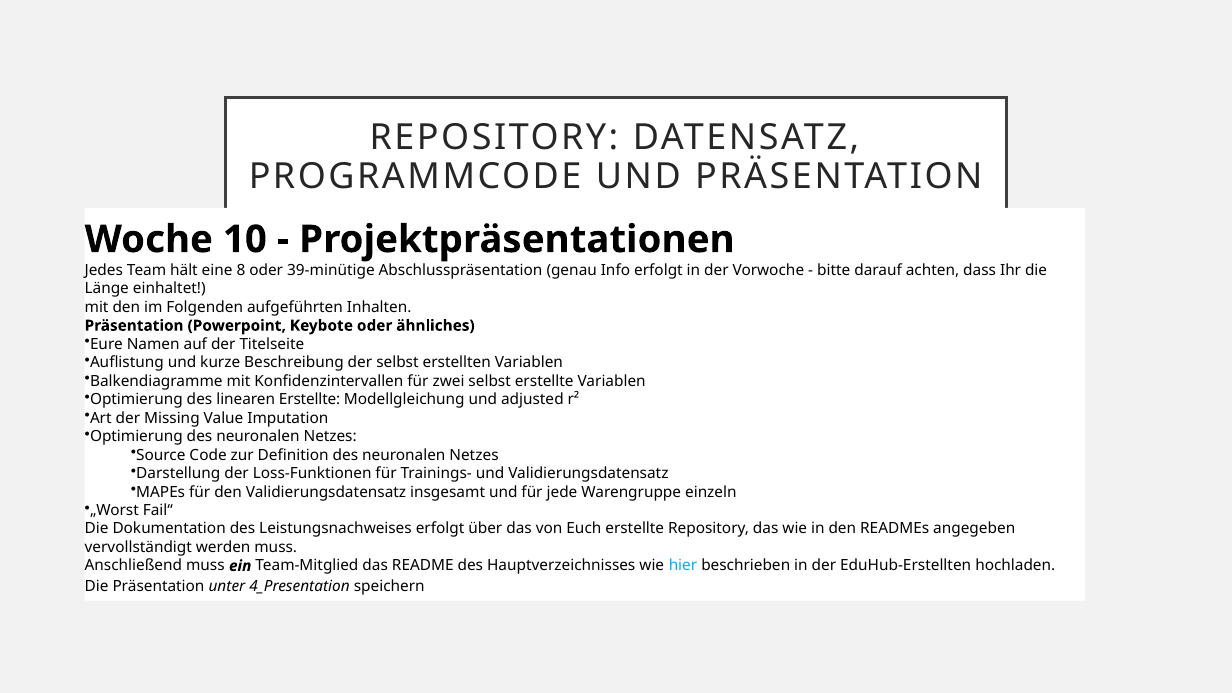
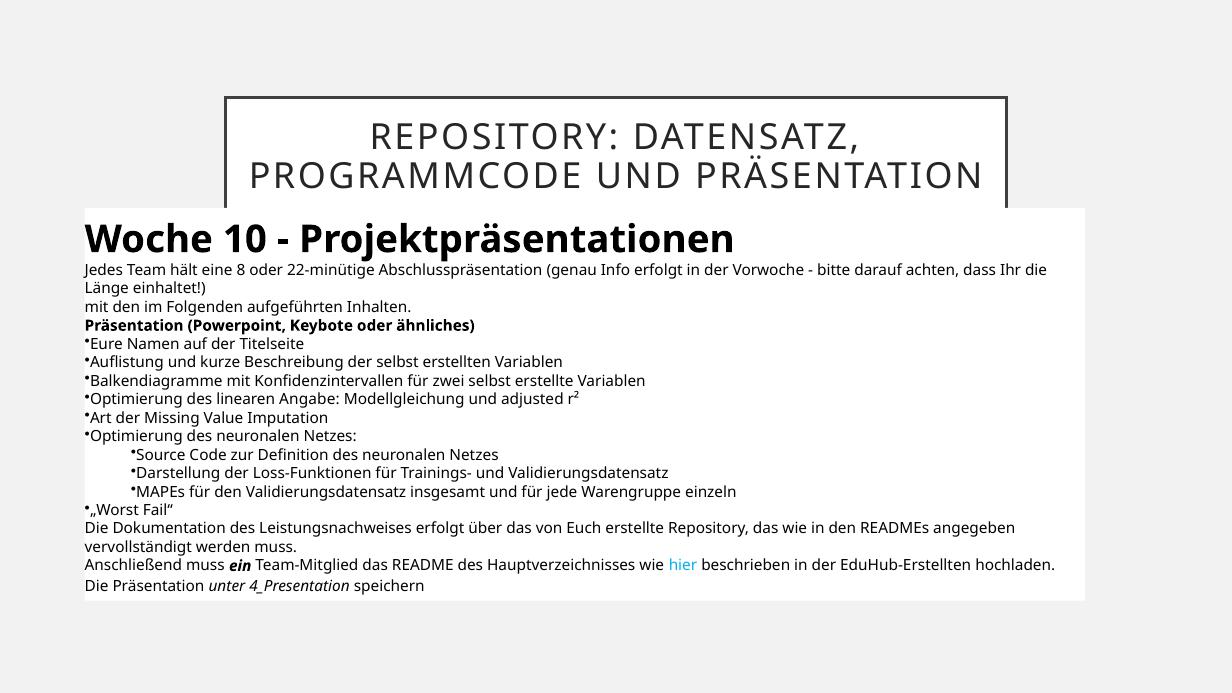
39-minütige: 39-minütige -> 22-minütige
linearen Erstellte: Erstellte -> Angabe
